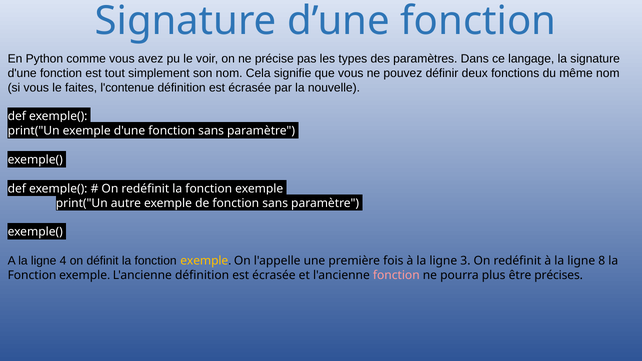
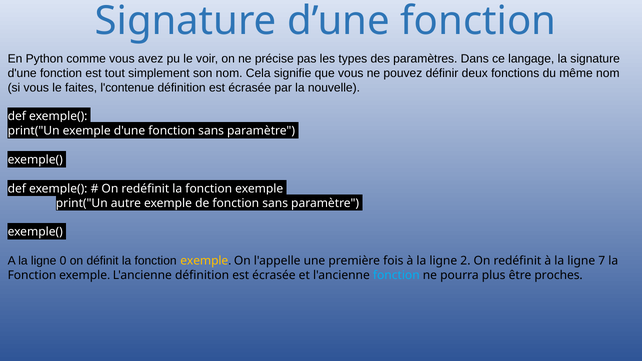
4: 4 -> 0
3: 3 -> 2
8: 8 -> 7
fonction at (396, 275) colour: pink -> light blue
précises: précises -> proches
